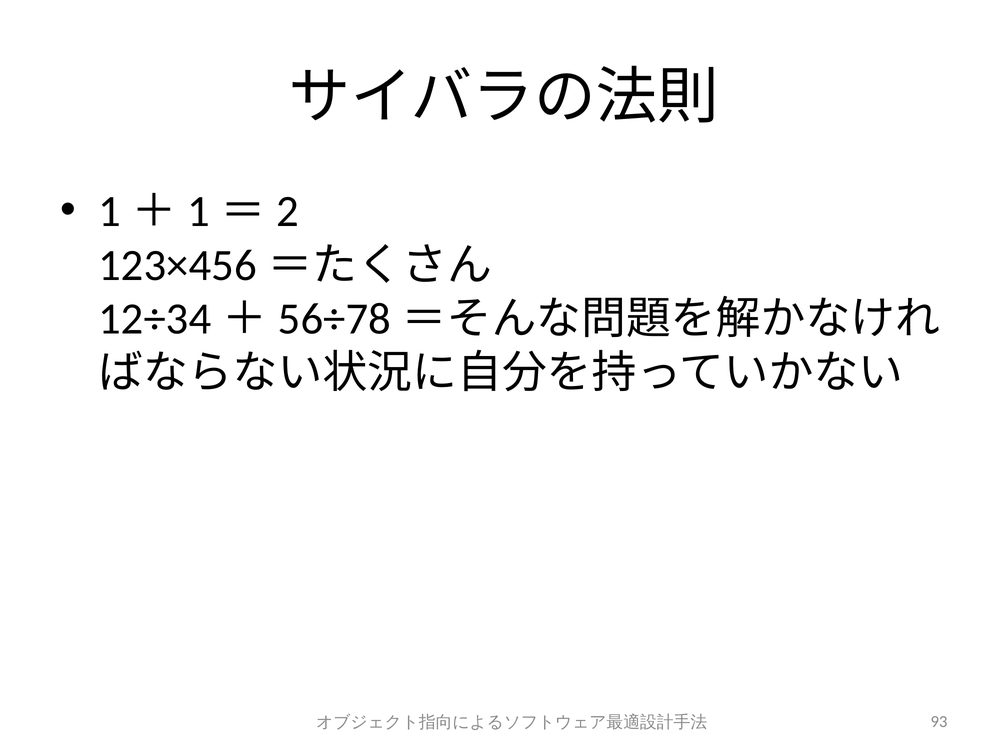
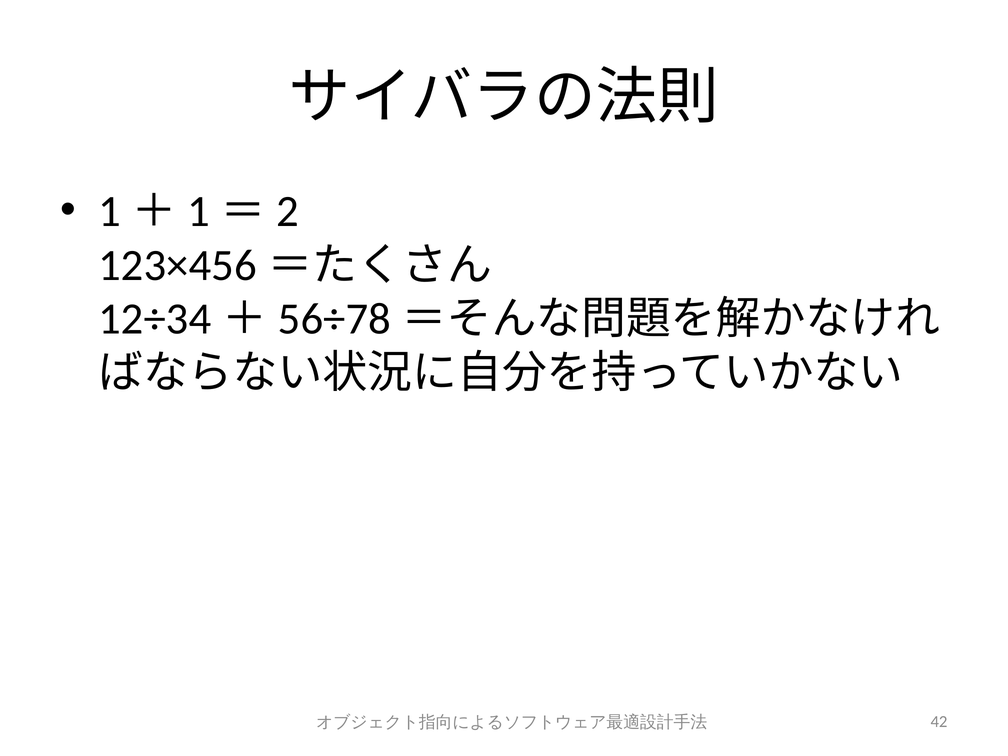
93: 93 -> 42
